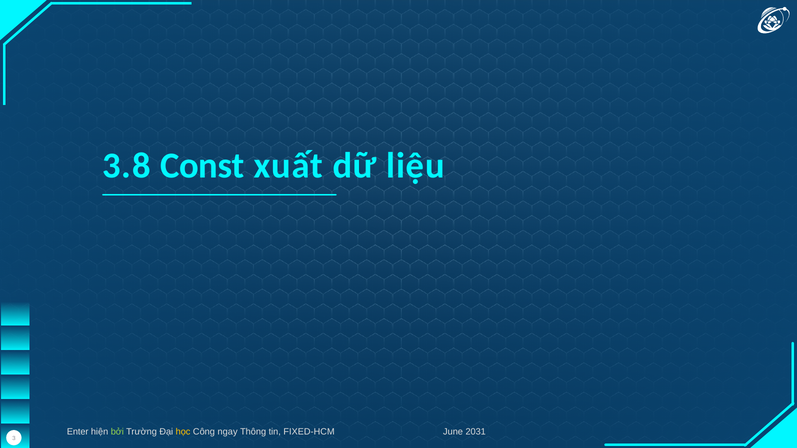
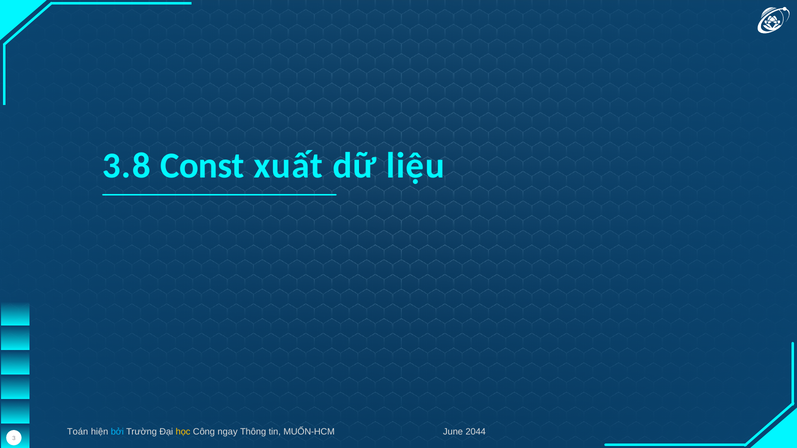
Enter: Enter -> Toán
bởi colour: light green -> light blue
FIXED-HCM: FIXED-HCM -> MUỐN-HCM
2031: 2031 -> 2044
